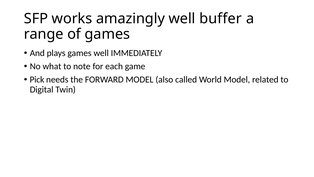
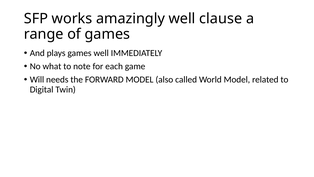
buffer: buffer -> clause
Pick: Pick -> Will
